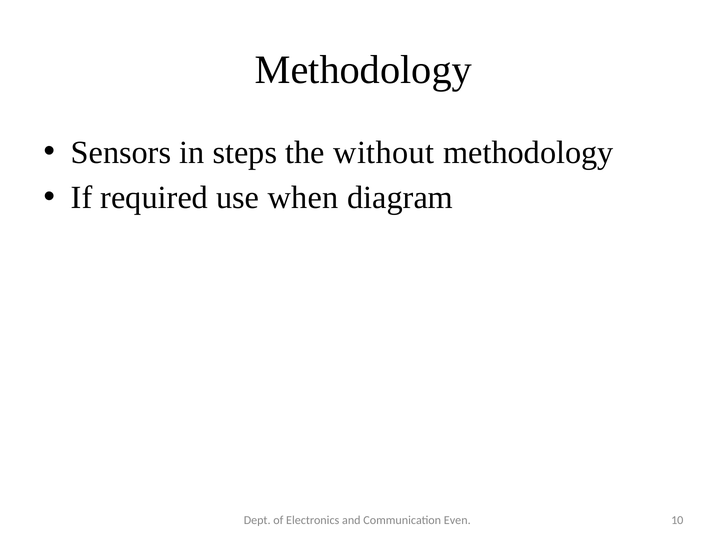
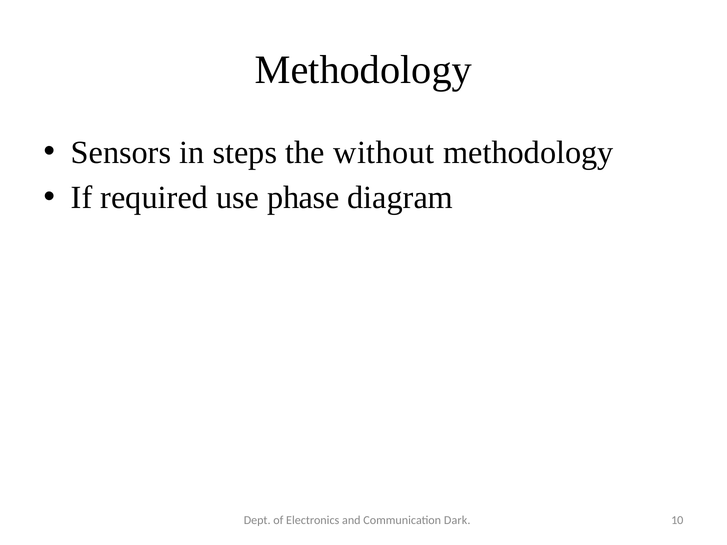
when: when -> phase
Even: Even -> Dark
